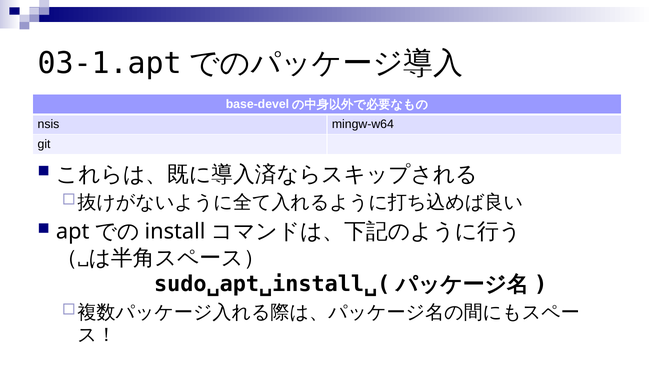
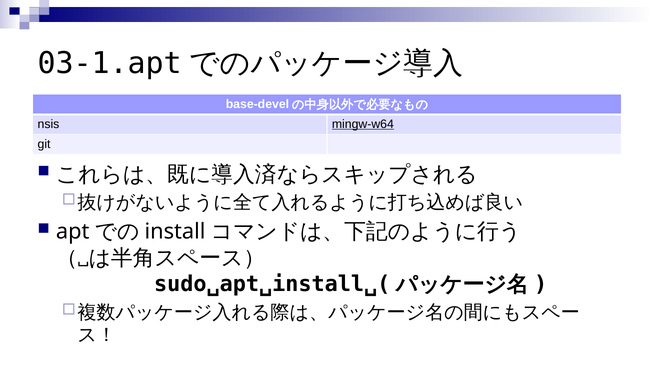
mingw-w64 underline: none -> present
